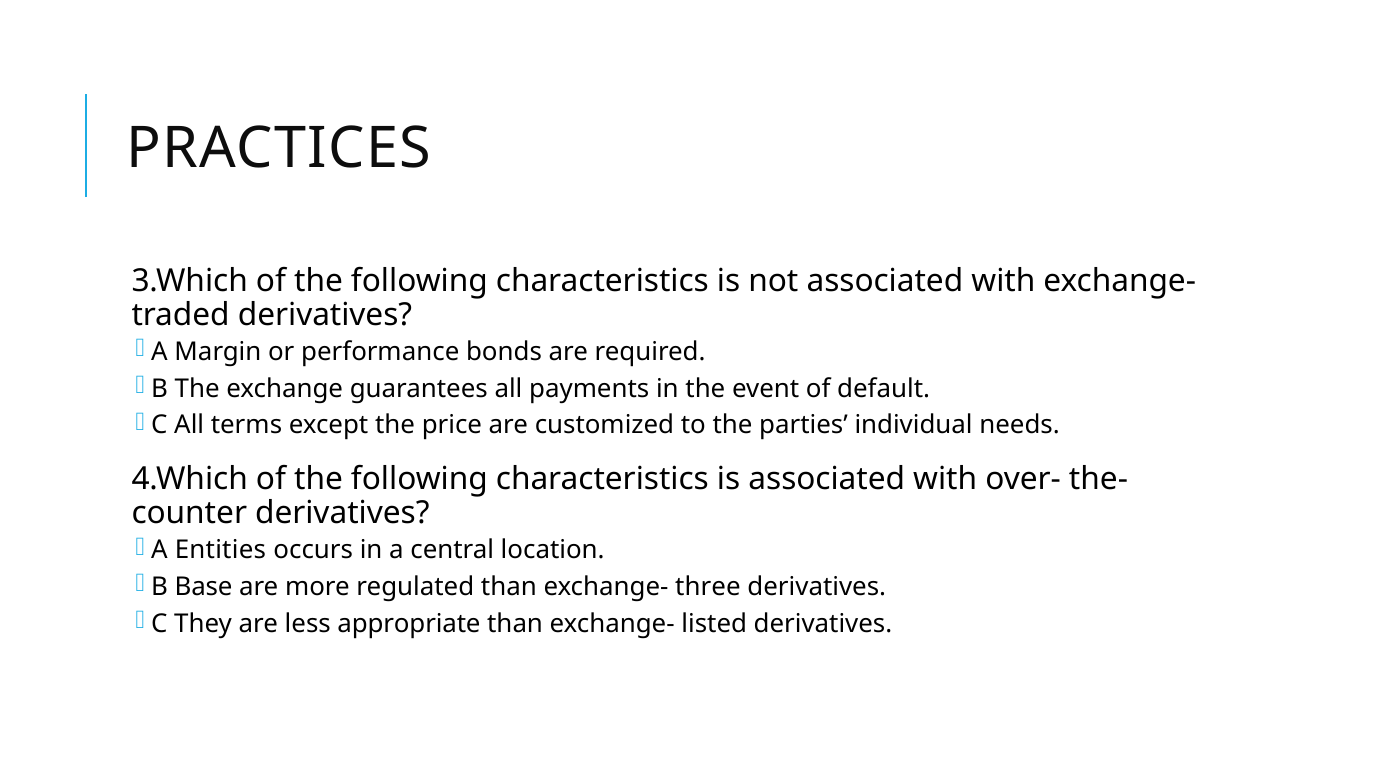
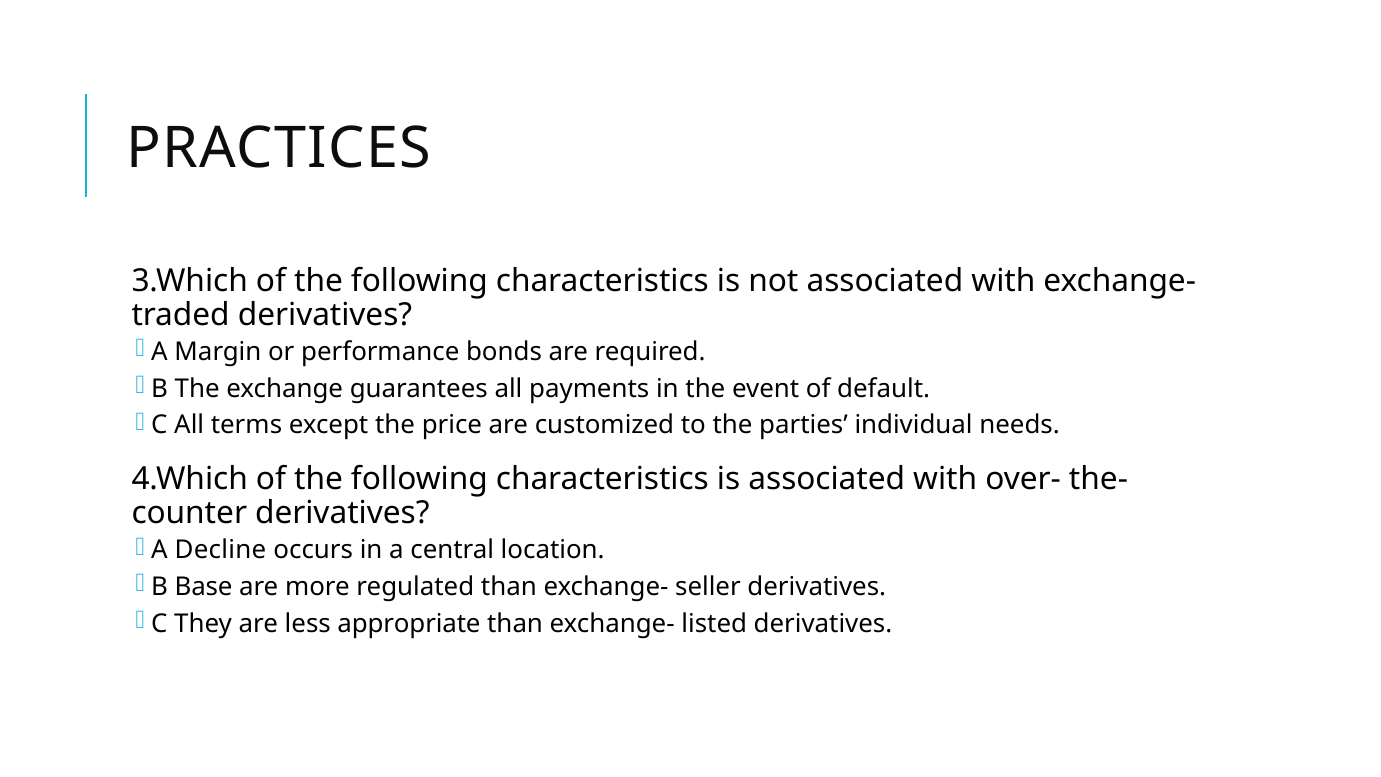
Entities: Entities -> Decline
three: three -> seller
